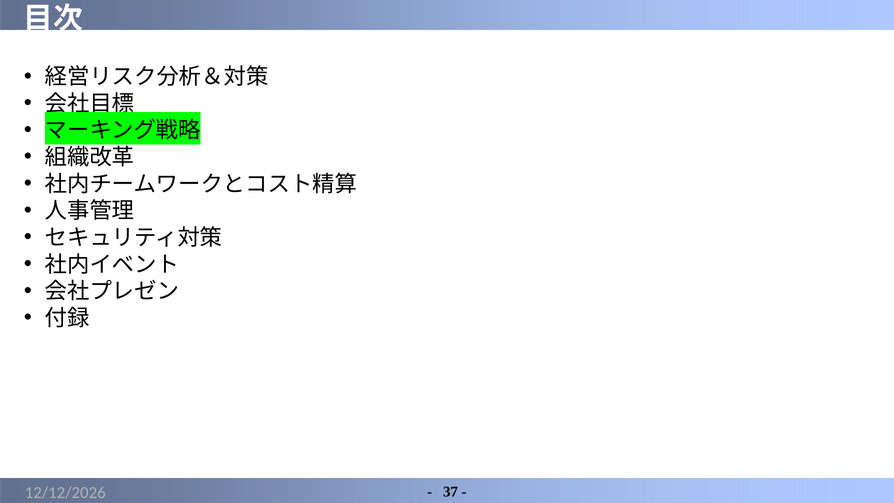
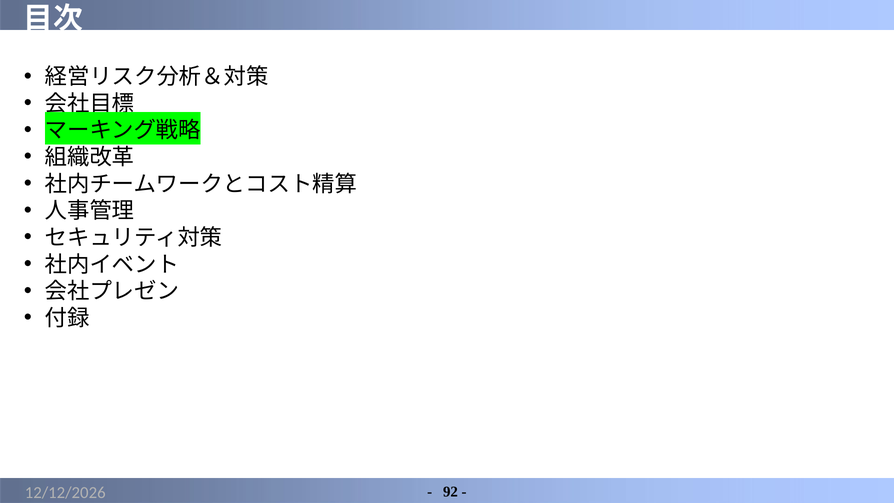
37: 37 -> 92
